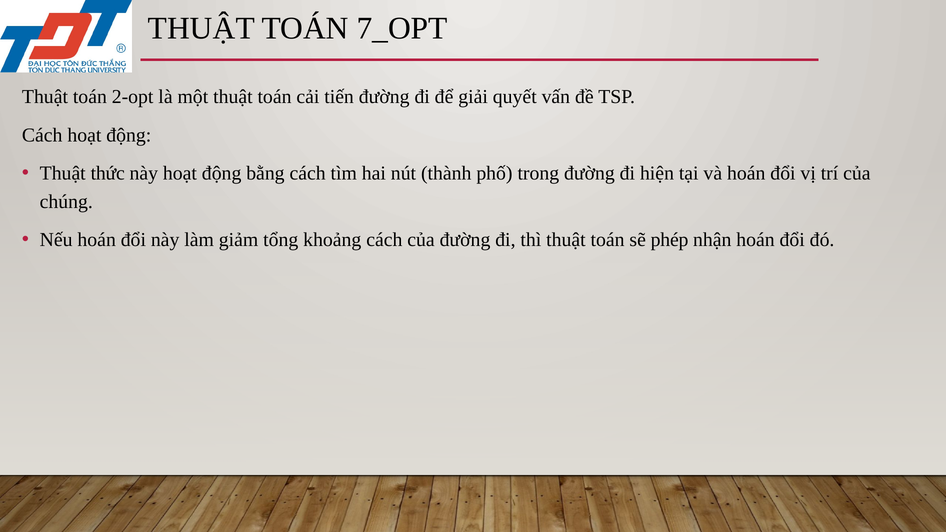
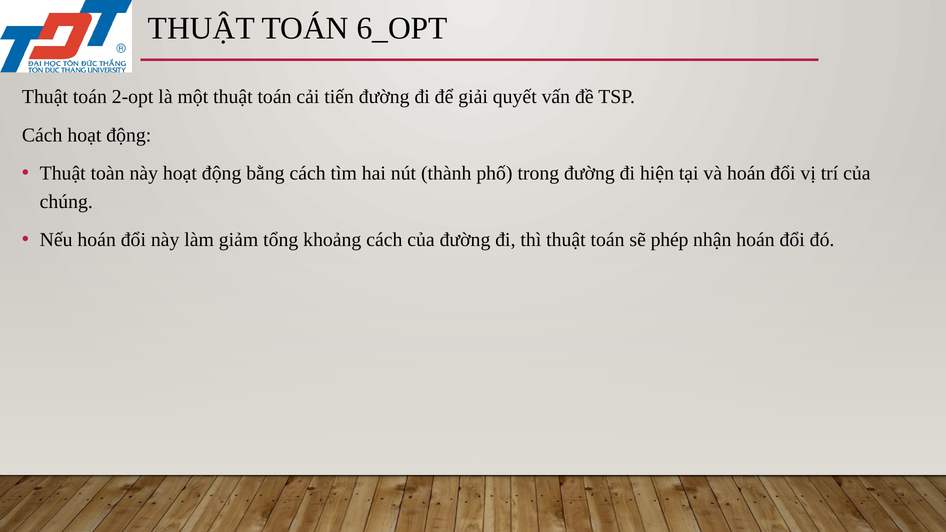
7_OPT: 7_OPT -> 6_OPT
thức: thức -> toàn
